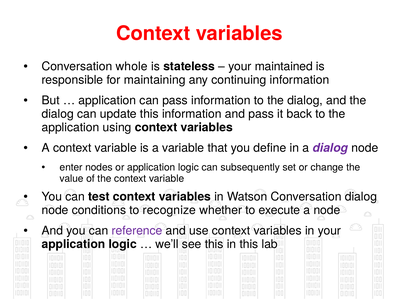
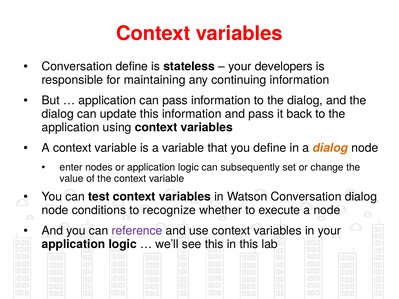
Conversation whole: whole -> define
maintained: maintained -> developers
dialog at (330, 148) colour: purple -> orange
